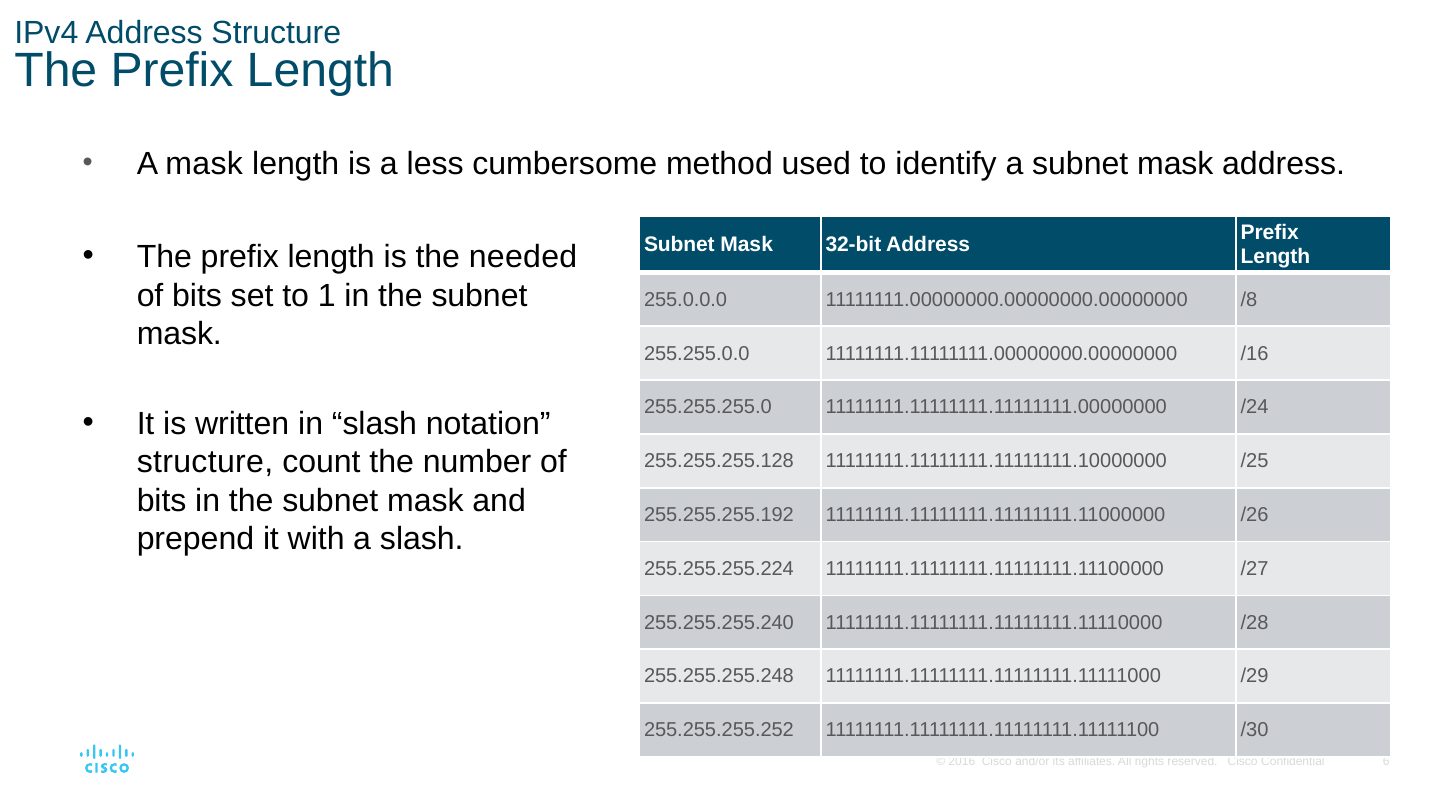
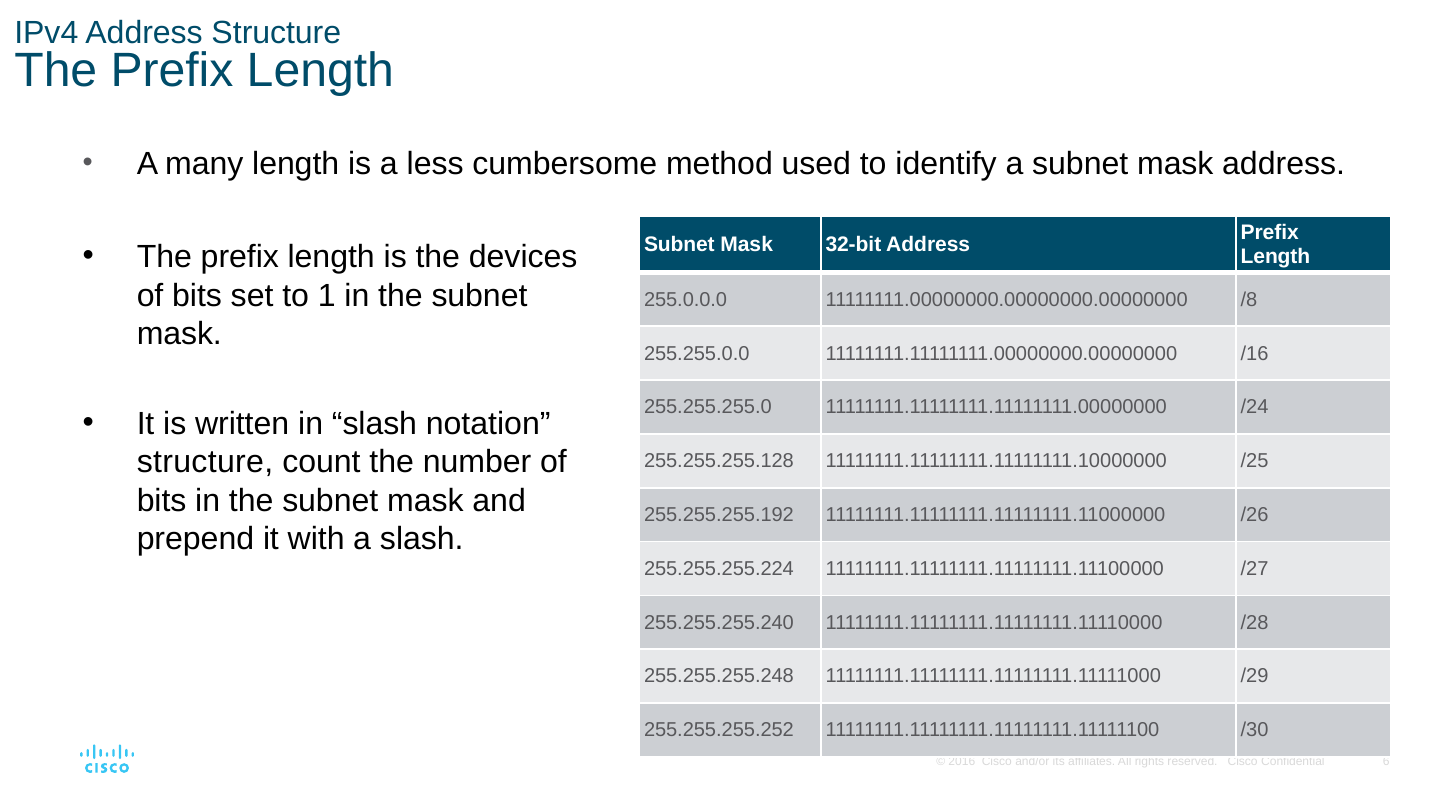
A mask: mask -> many
needed: needed -> devices
